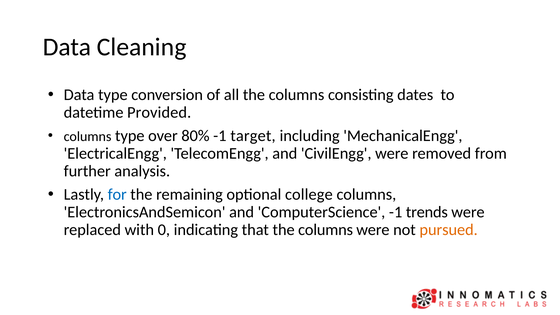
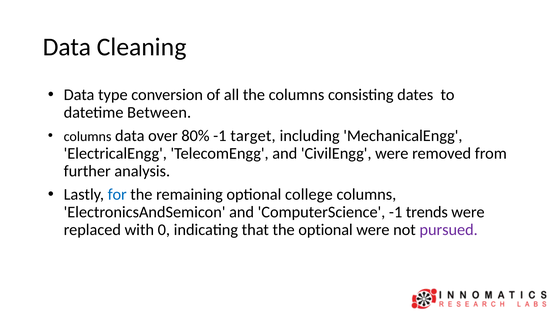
Provided: Provided -> Between
columns type: type -> data
that the columns: columns -> optional
pursued colour: orange -> purple
